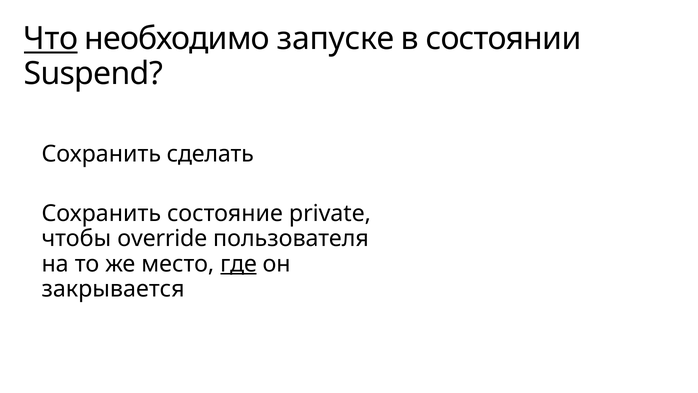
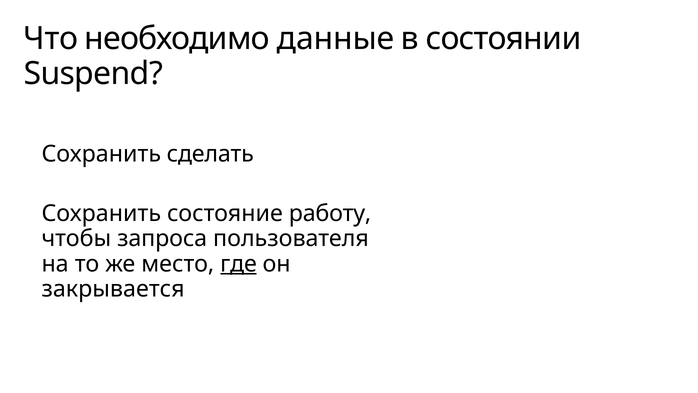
Что underline: present -> none
запуске: запуске -> данные
private: private -> работу
override: override -> запроса
